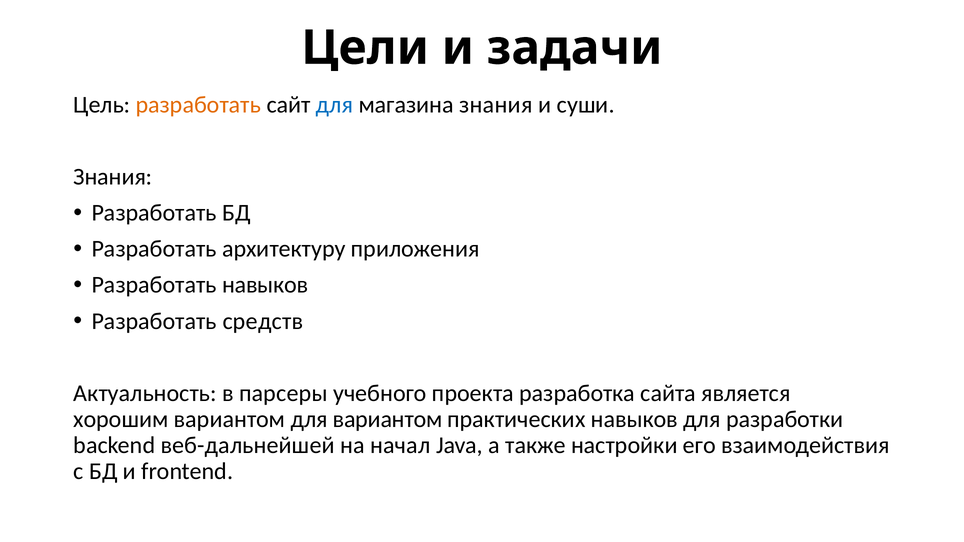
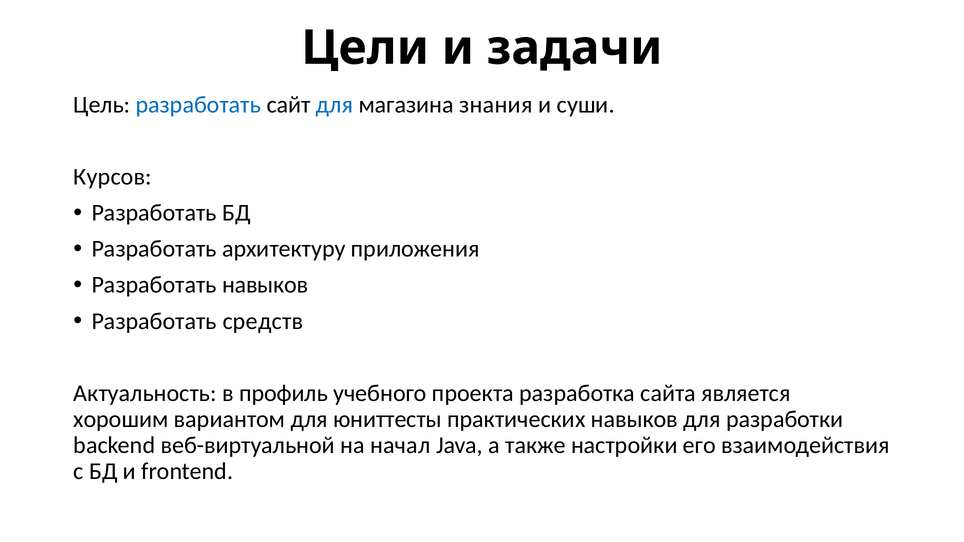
разработать at (198, 105) colour: orange -> blue
Знания at (113, 177): Знания -> Курсов
парсеры: парсеры -> профиль
для вариантом: вариантом -> юниттесты
веб-дальнейшей: веб-дальнейшей -> веб-виртуальной
